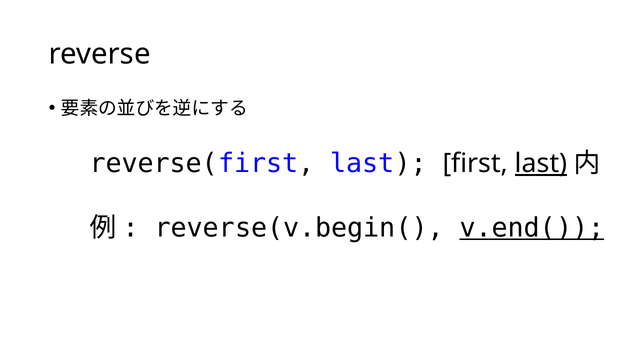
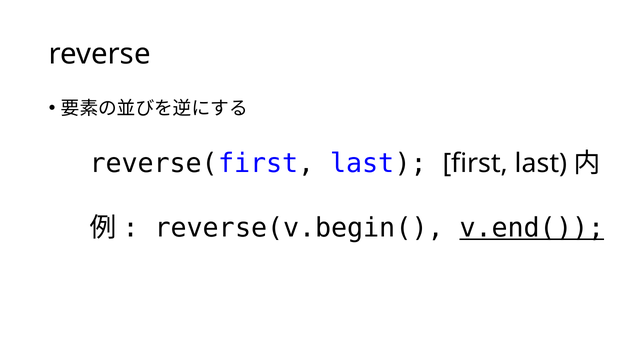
last at (541, 163) underline: present -> none
